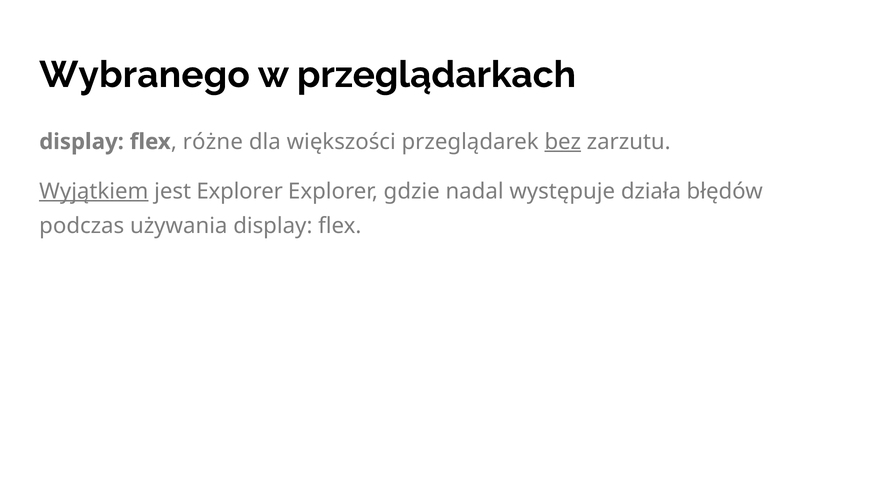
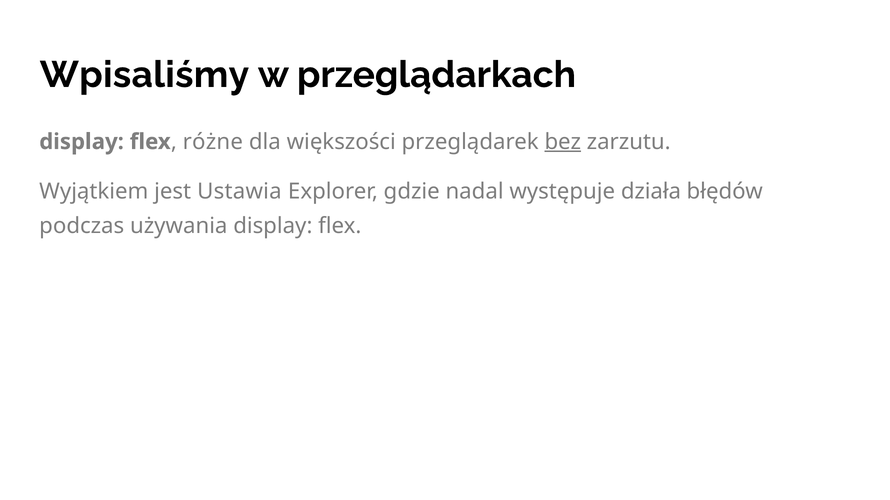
Wybranego: Wybranego -> Wpisaliśmy
Wyjątkiem underline: present -> none
jest Explorer: Explorer -> Ustawia
